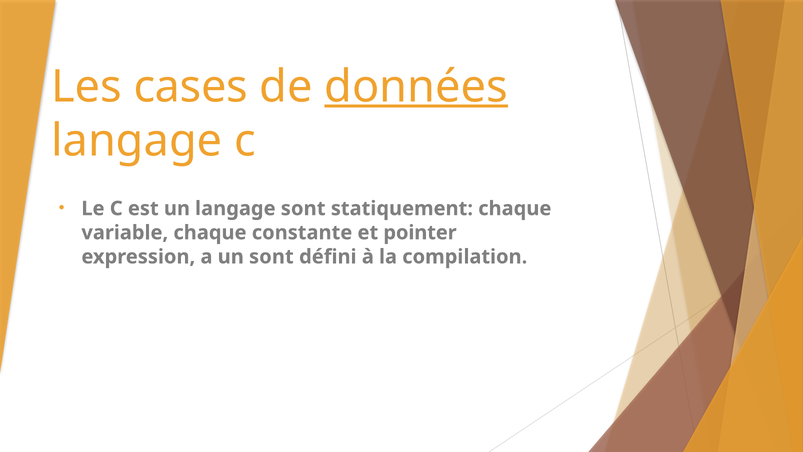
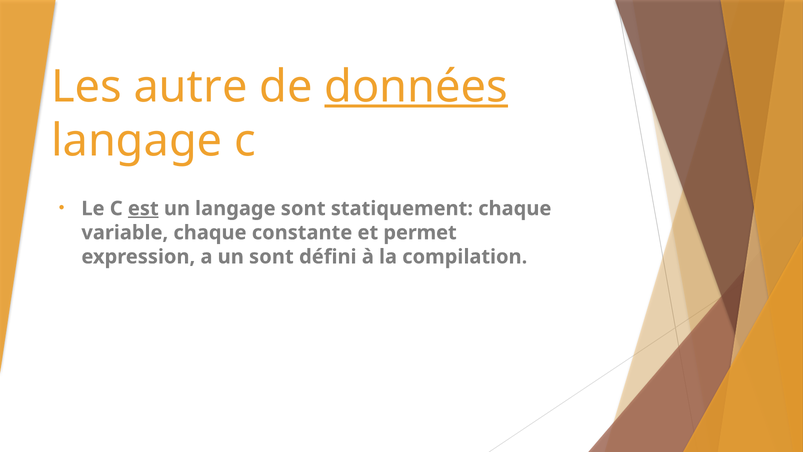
cases: cases -> autre
est underline: none -> present
pointer: pointer -> permet
